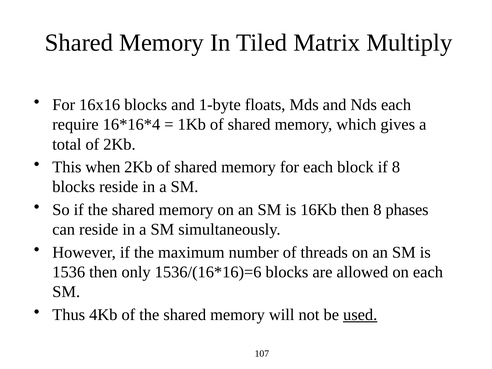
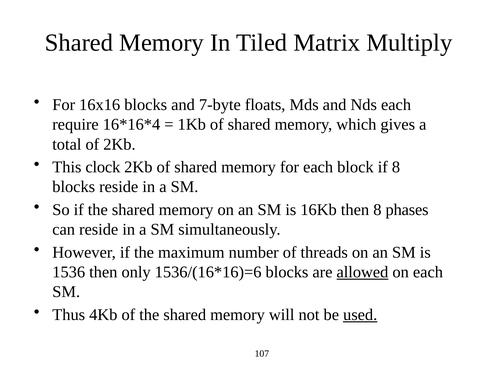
1-byte: 1-byte -> 7-byte
when: when -> clock
allowed underline: none -> present
